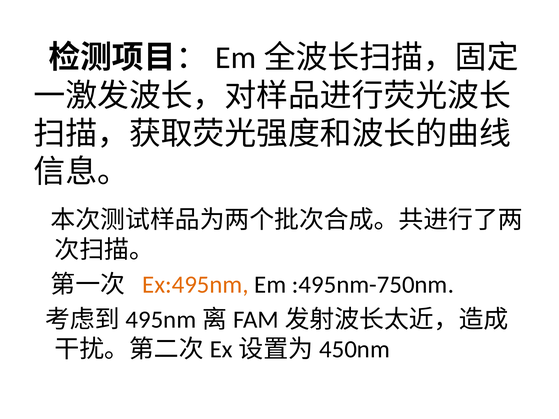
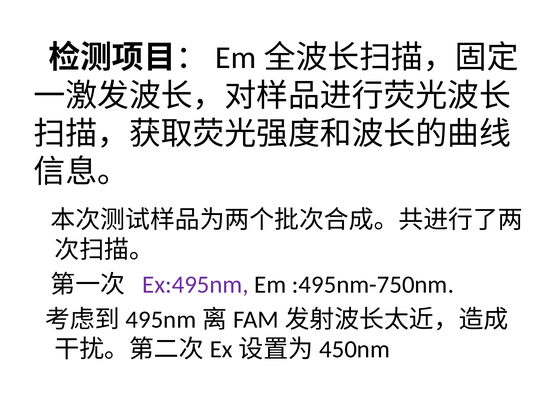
Ex:495nm colour: orange -> purple
